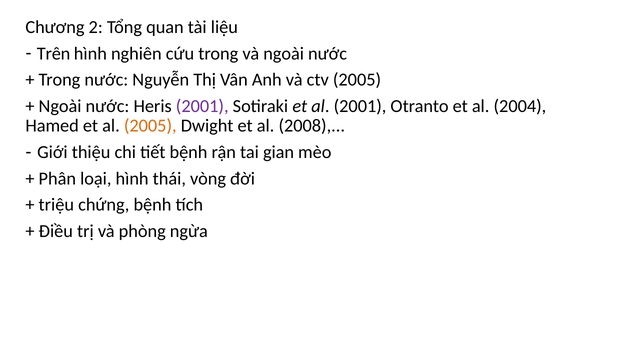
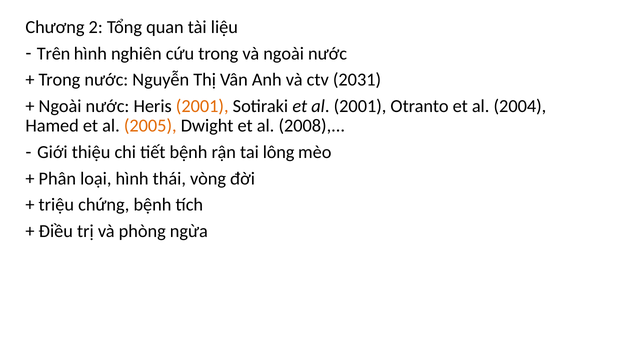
ctv 2005: 2005 -> 2031
2001 at (202, 106) colour: purple -> orange
gian: gian -> lông
